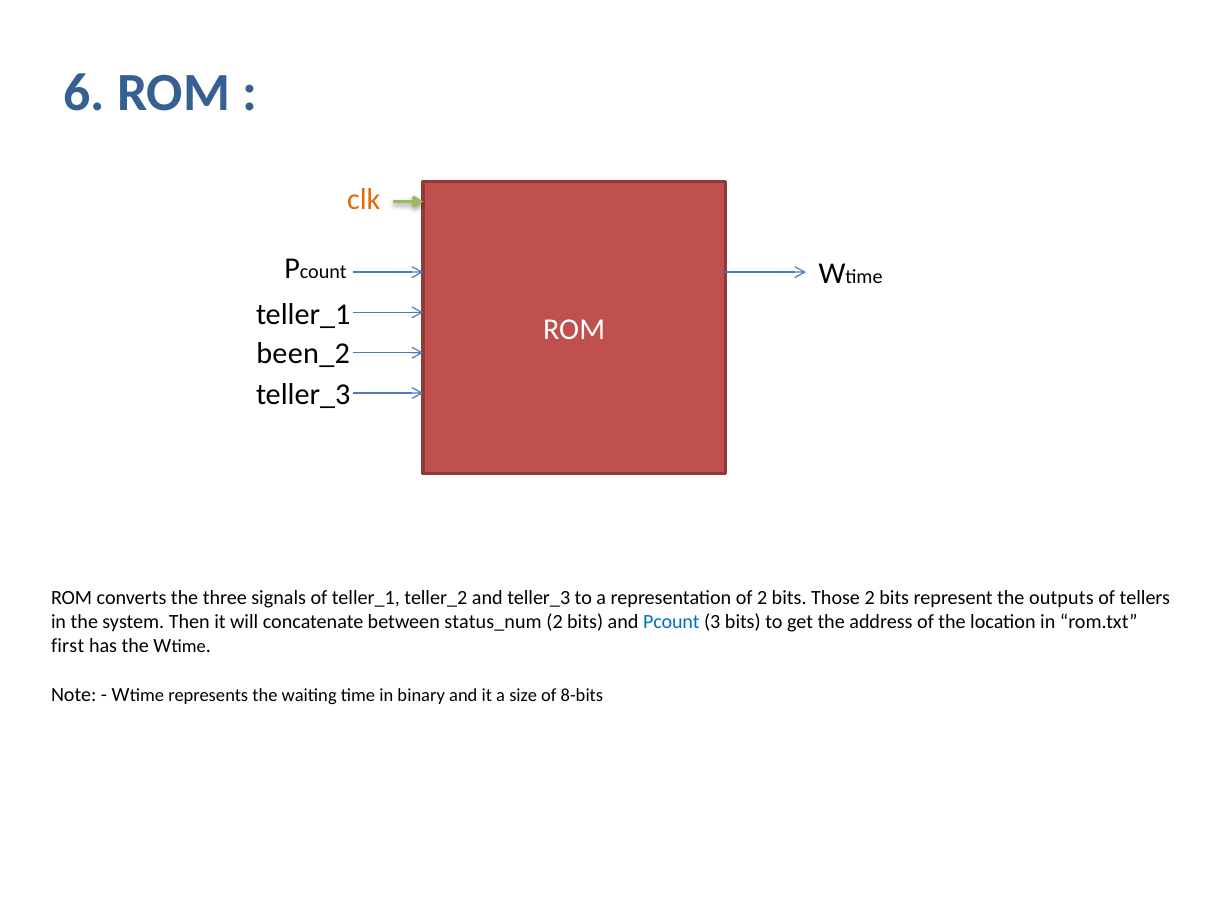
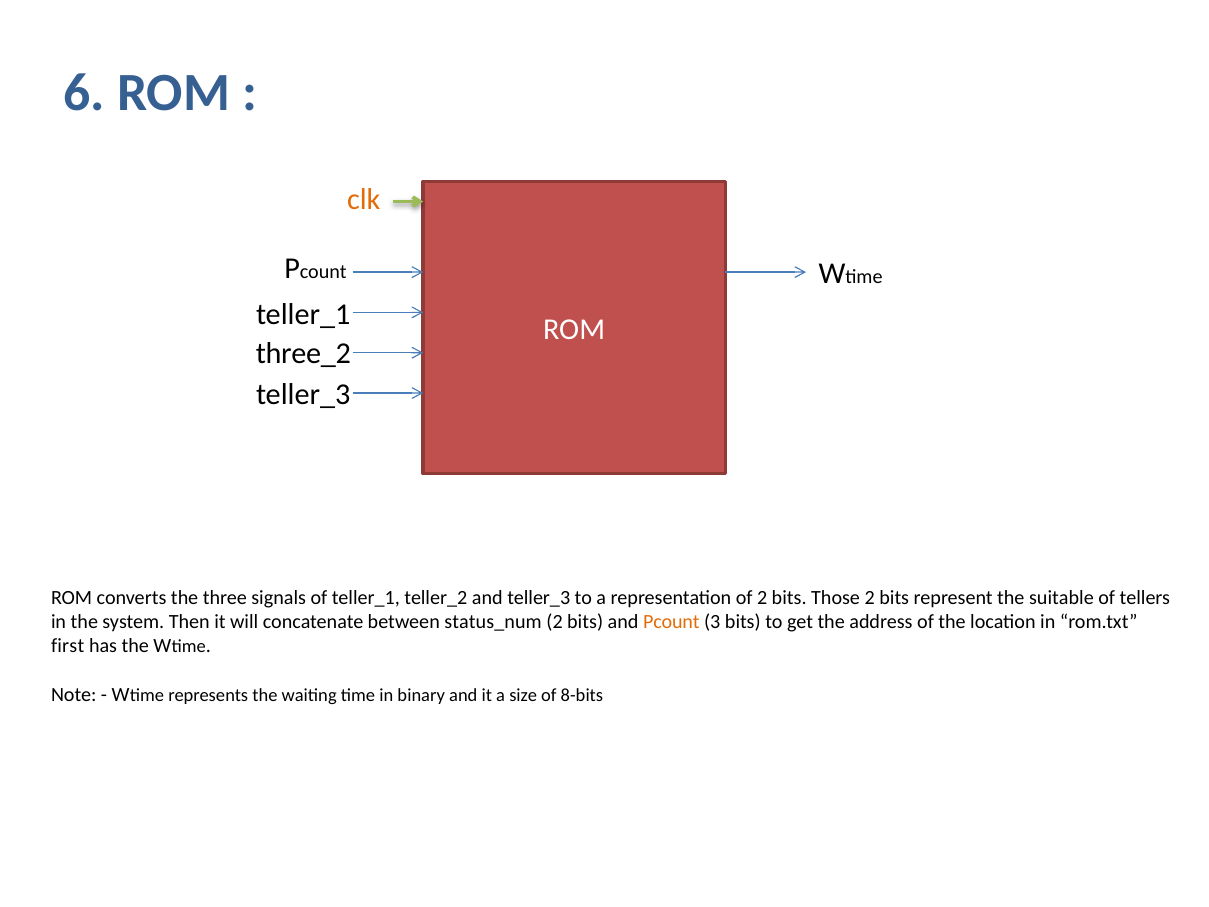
been_2: been_2 -> three_2
outputs: outputs -> suitable
Pcount colour: blue -> orange
